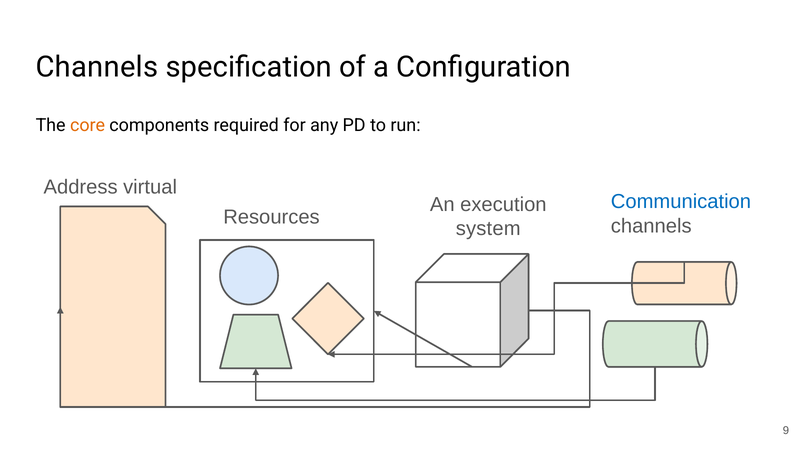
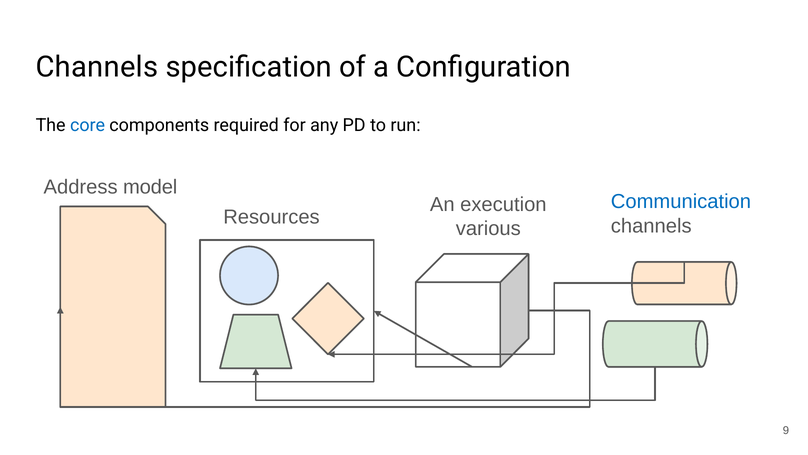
core colour: orange -> blue
virtual: virtual -> model
system: system -> various
